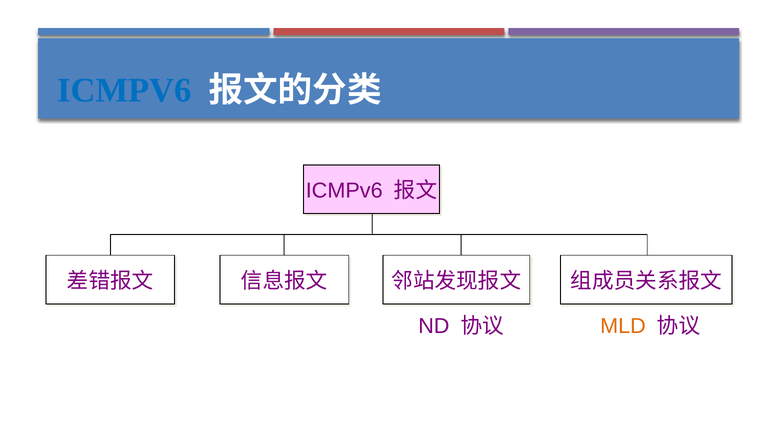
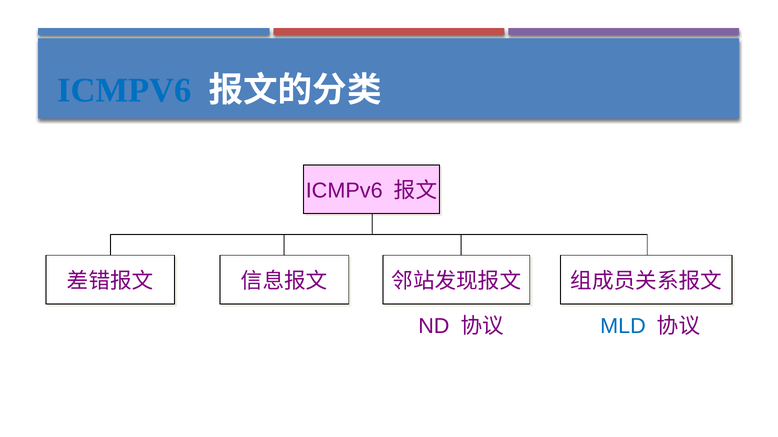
MLD colour: orange -> blue
